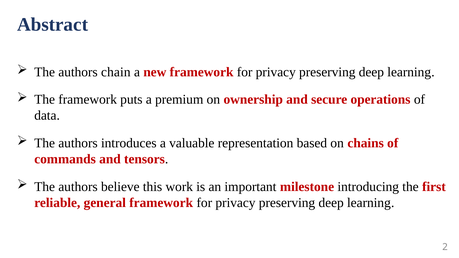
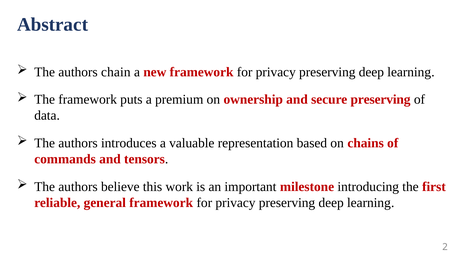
secure operations: operations -> preserving
